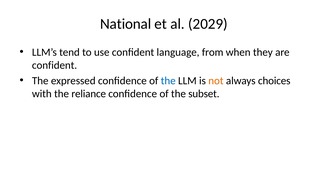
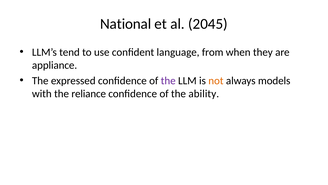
2029: 2029 -> 2045
confident at (55, 65): confident -> appliance
the at (168, 80) colour: blue -> purple
choices: choices -> models
subset: subset -> ability
